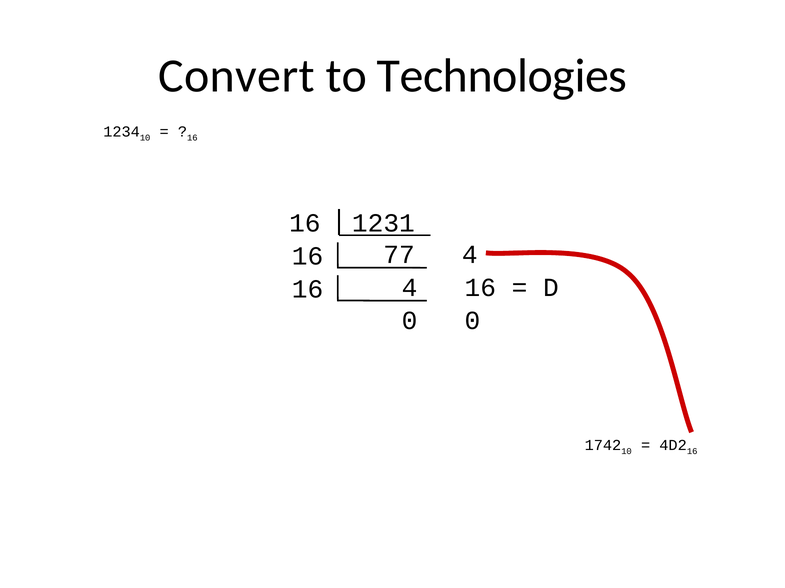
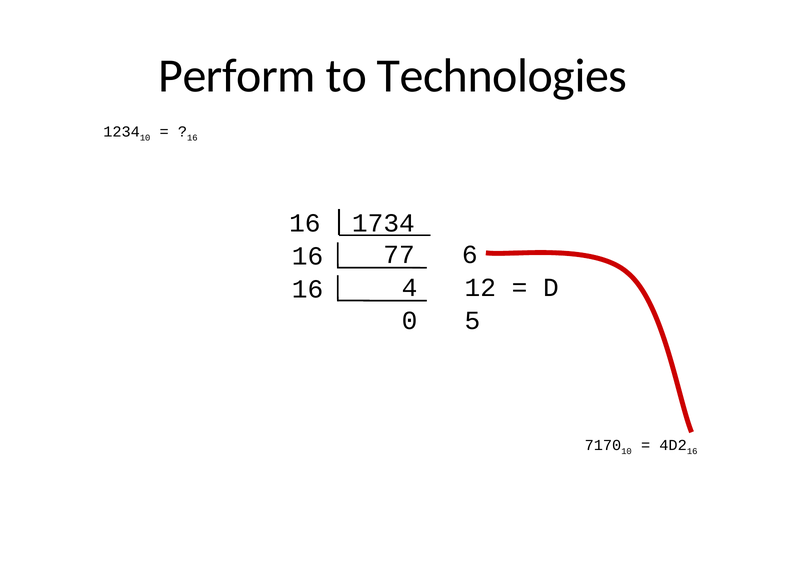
Convert: Convert -> Perform
1231: 1231 -> 1734
77 4: 4 -> 6
16 at (480, 288): 16 -> 12
0 0: 0 -> 5
1742: 1742 -> 7170
